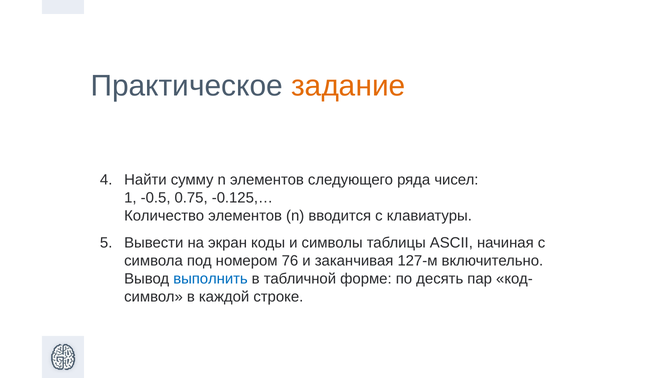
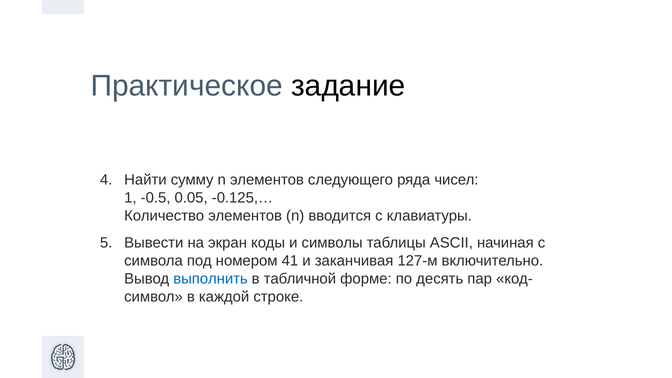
задание colour: orange -> black
0.75: 0.75 -> 0.05
76: 76 -> 41
